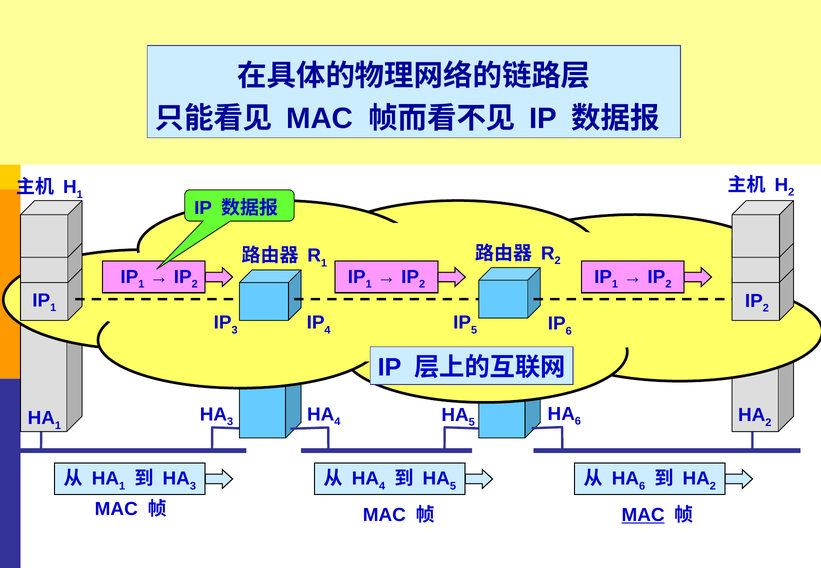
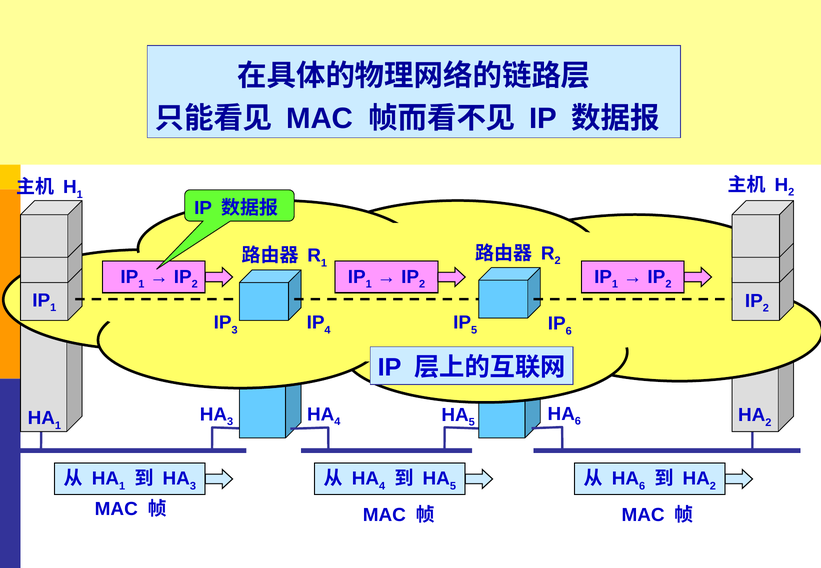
MAC at (643, 515) underline: present -> none
